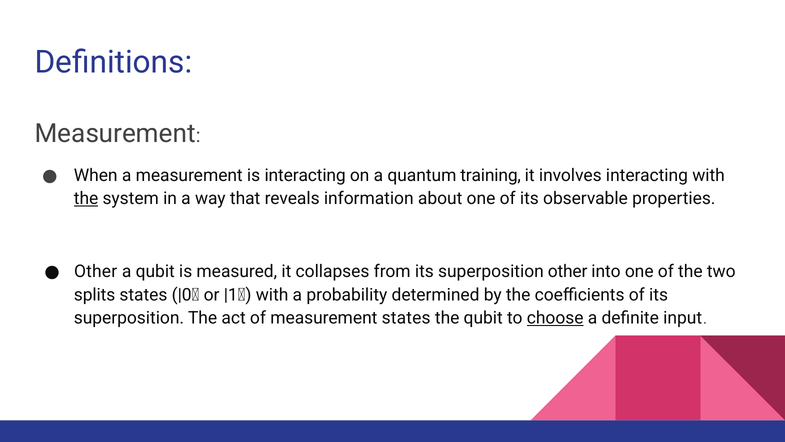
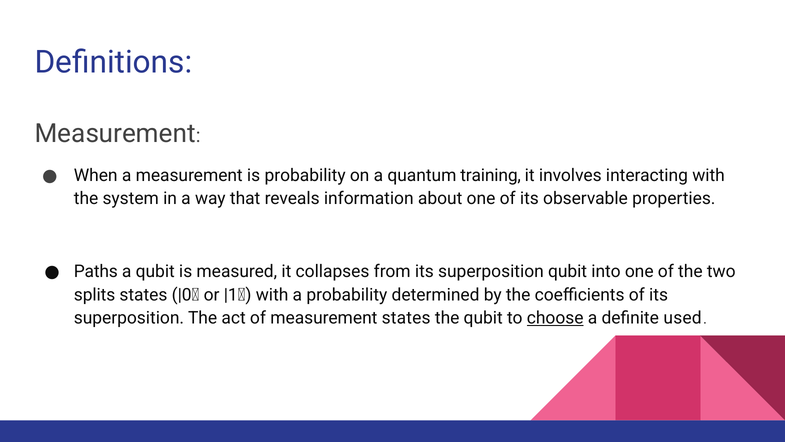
is interacting: interacting -> probability
the at (86, 199) underline: present -> none
Other at (96, 271): Other -> Paths
superposition other: other -> qubit
input: input -> used
